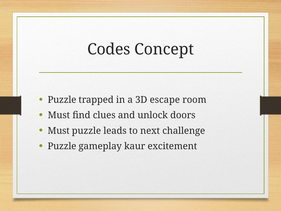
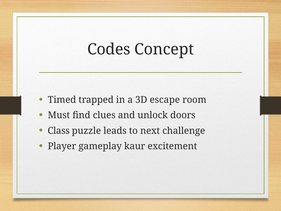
Puzzle at (62, 100): Puzzle -> Timed
Must at (59, 131): Must -> Class
Puzzle at (62, 146): Puzzle -> Player
